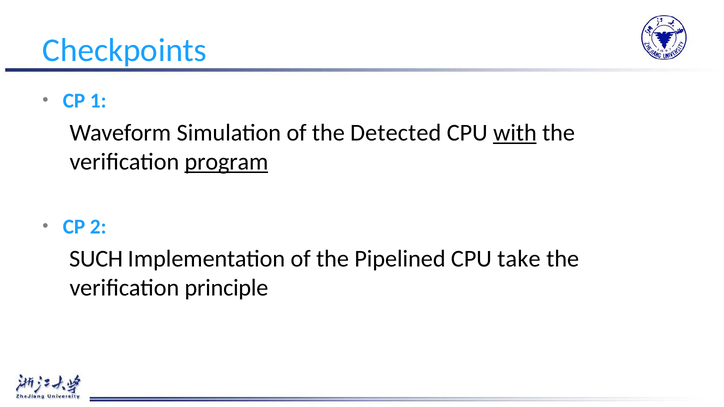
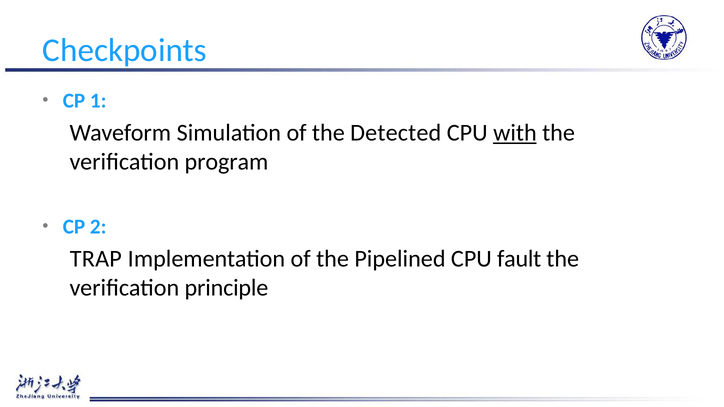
program underline: present -> none
SUCH: SUCH -> TRAP
take: take -> fault
